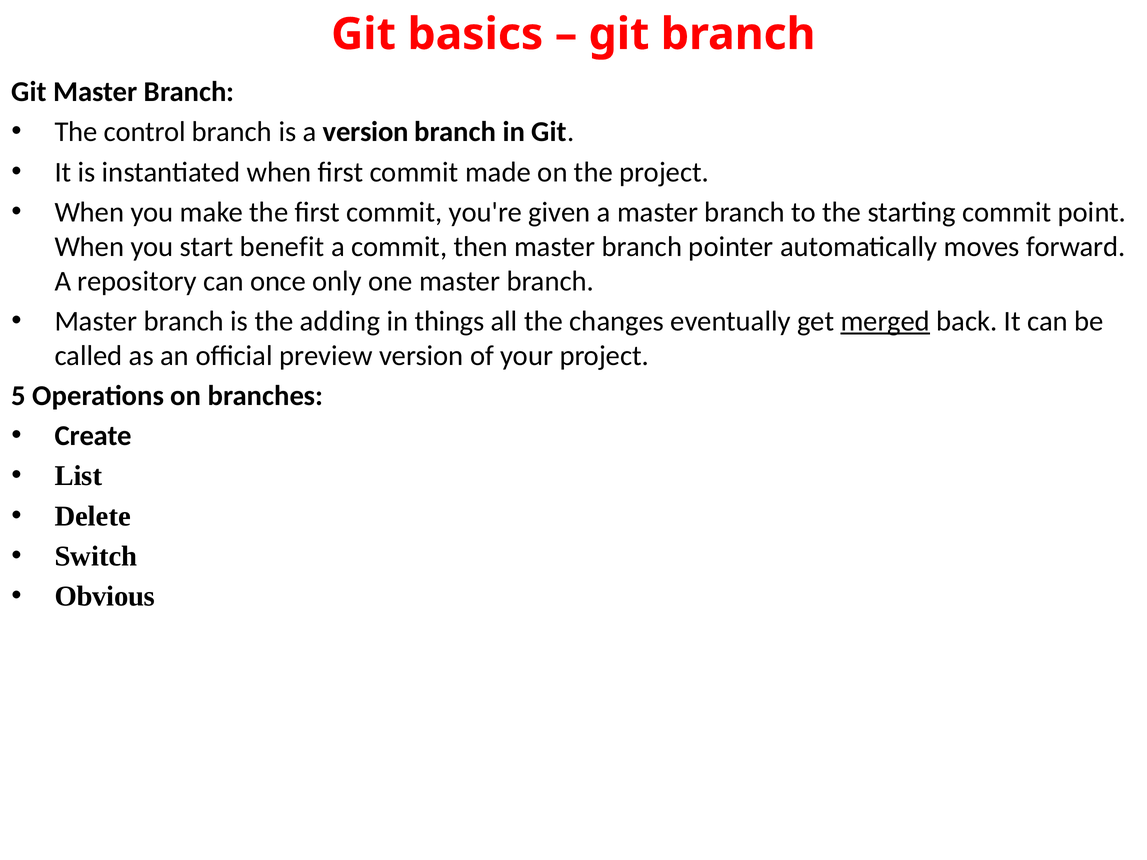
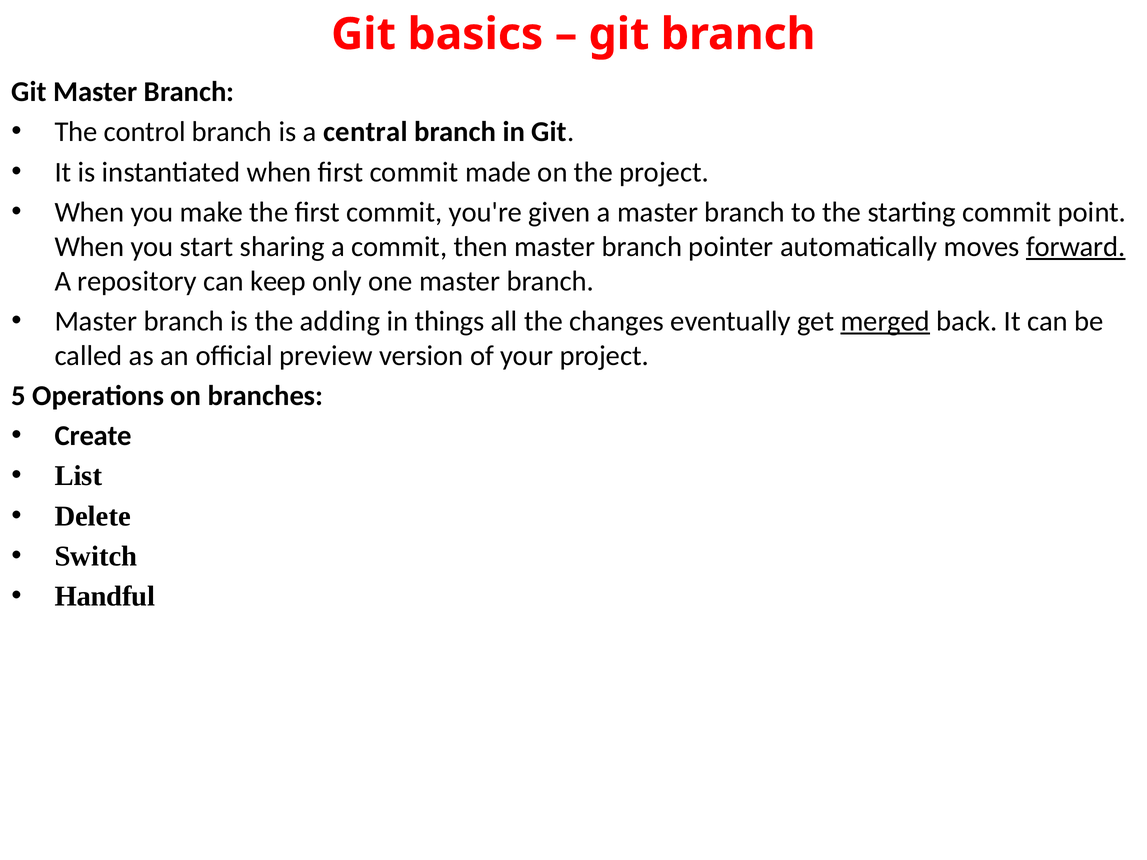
a version: version -> central
benefit: benefit -> sharing
forward underline: none -> present
once: once -> keep
Obvious: Obvious -> Handful
